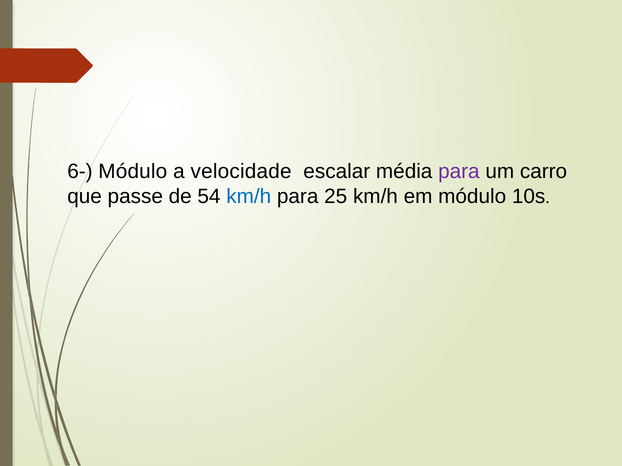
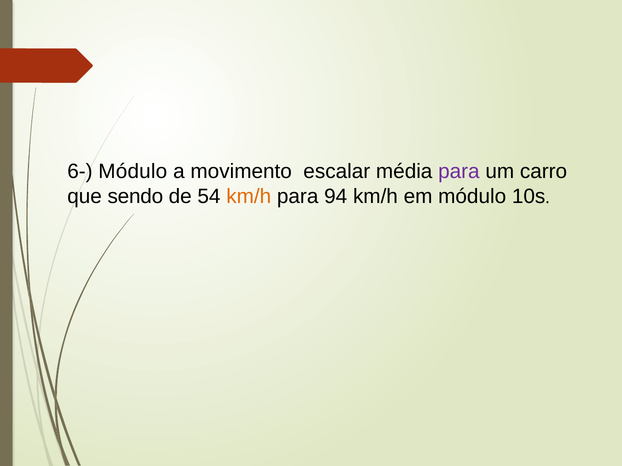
velocidade: velocidade -> movimento
passe: passe -> sendo
km/h at (249, 197) colour: blue -> orange
25: 25 -> 94
